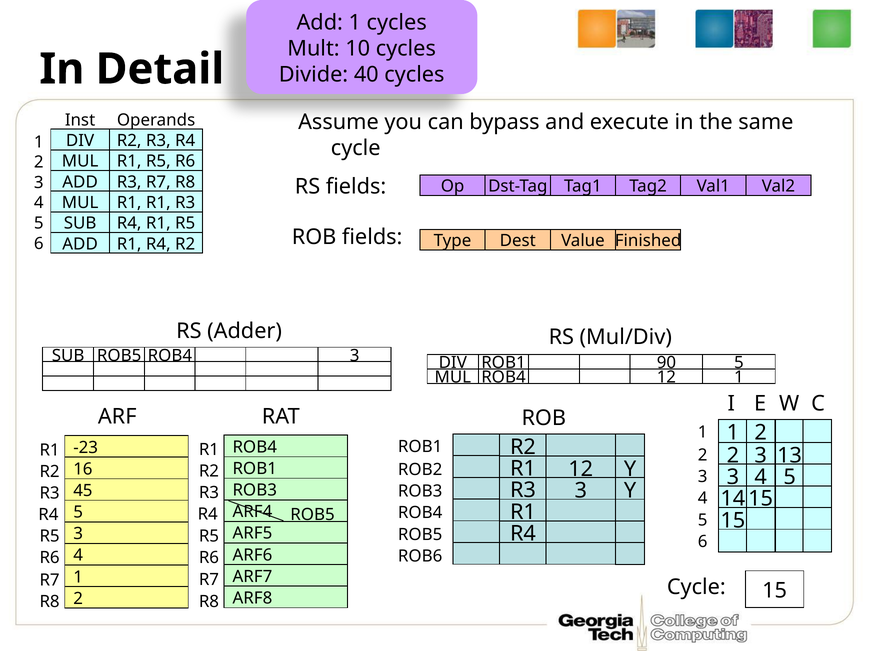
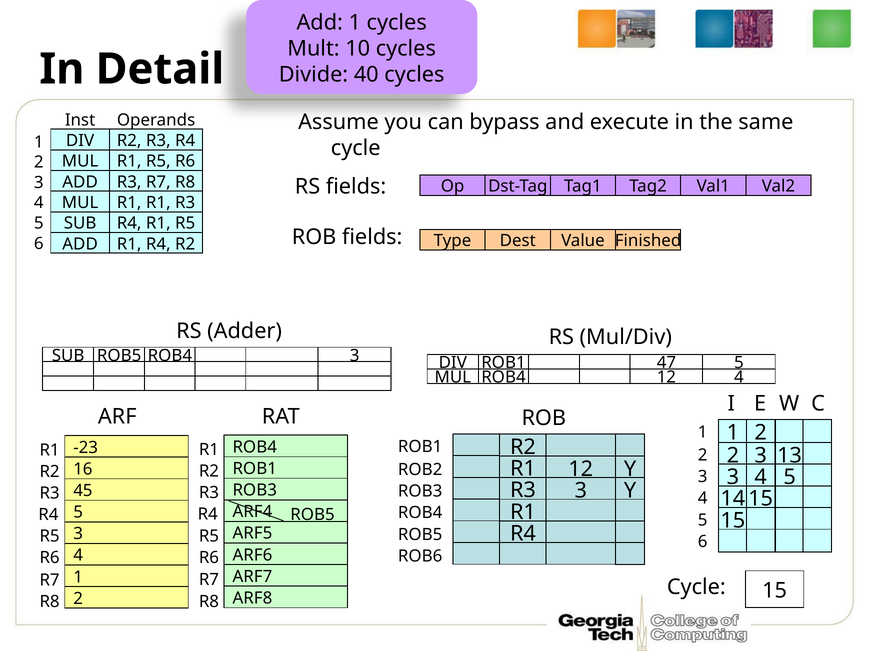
90: 90 -> 47
12 1: 1 -> 4
